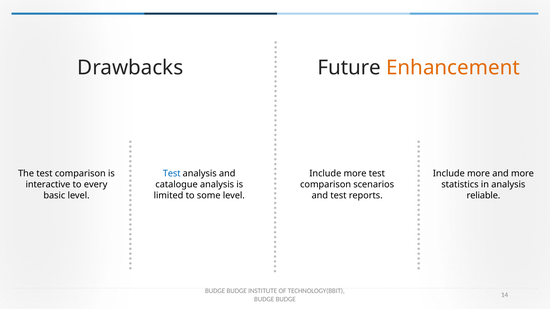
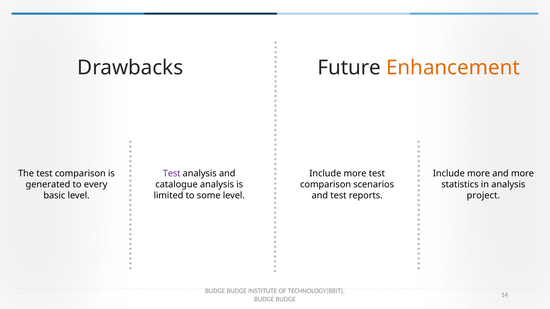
Test at (172, 174) colour: blue -> purple
interactive: interactive -> generated
reliable: reliable -> project
